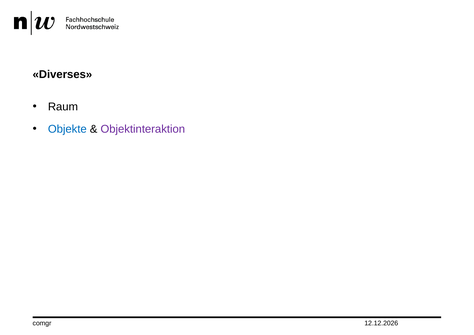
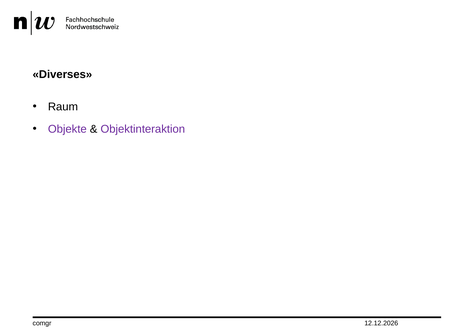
Objekte colour: blue -> purple
